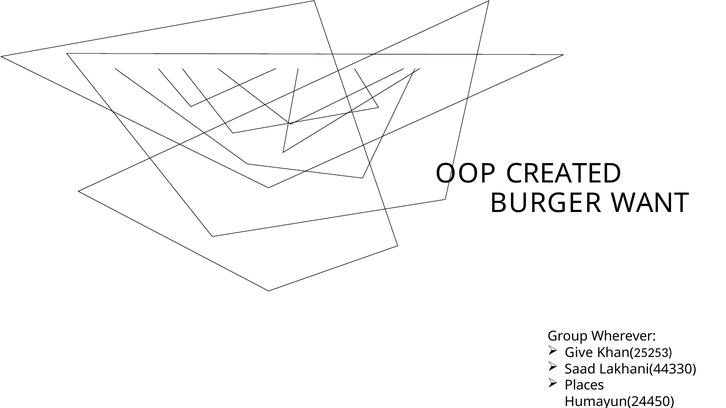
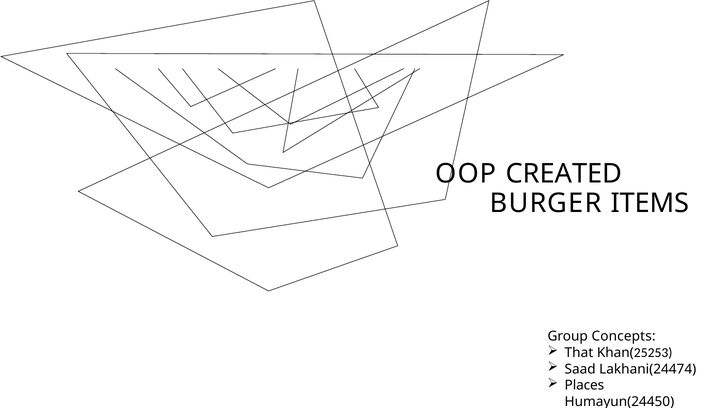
WANT: WANT -> ITEMS
Wherever: Wherever -> Concepts
Give: Give -> That
Lakhani(44330: Lakhani(44330 -> Lakhani(24474
